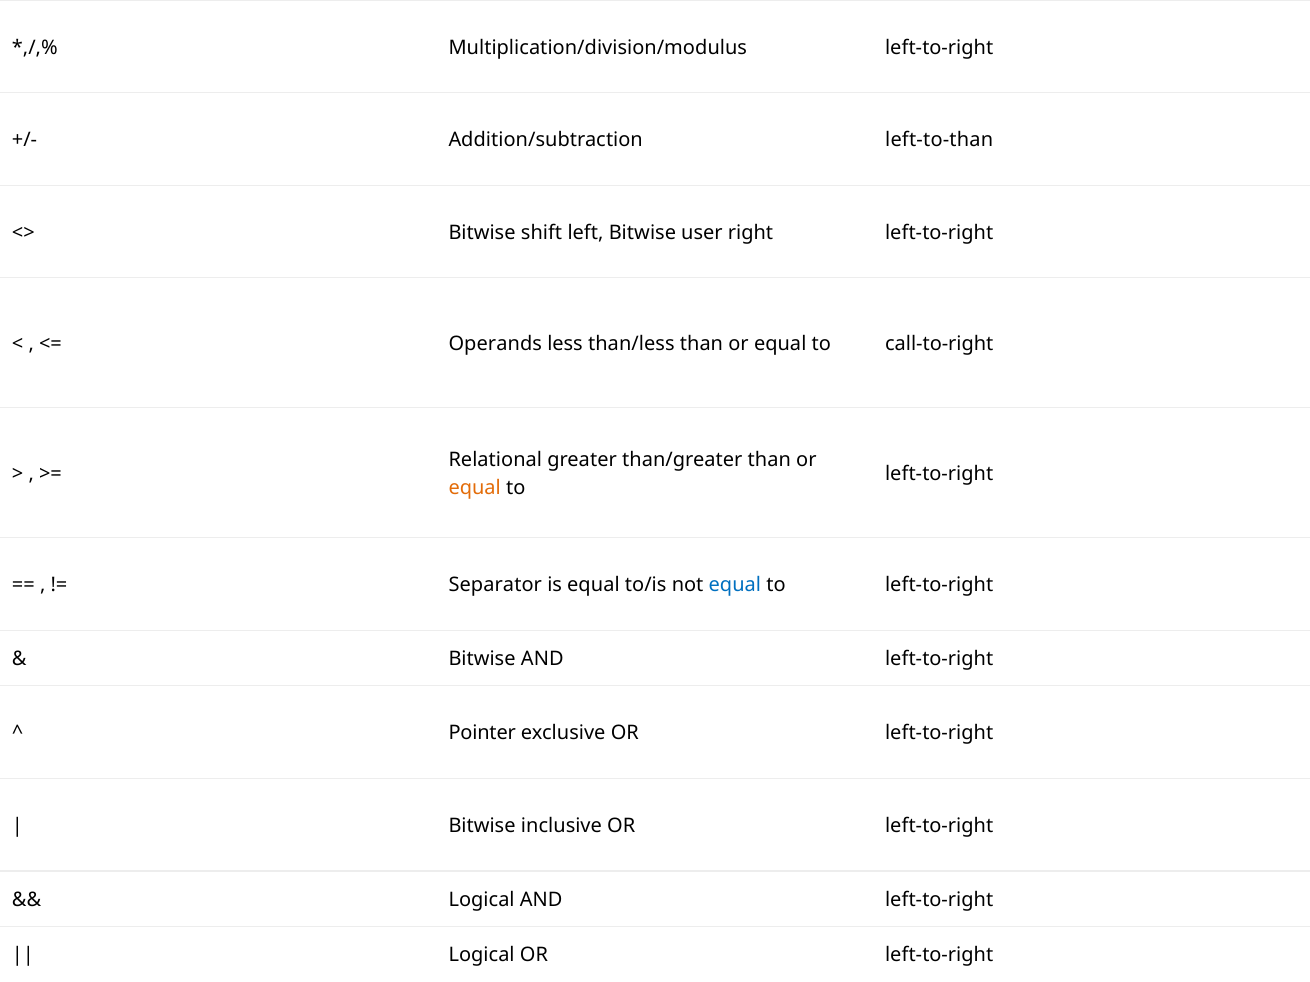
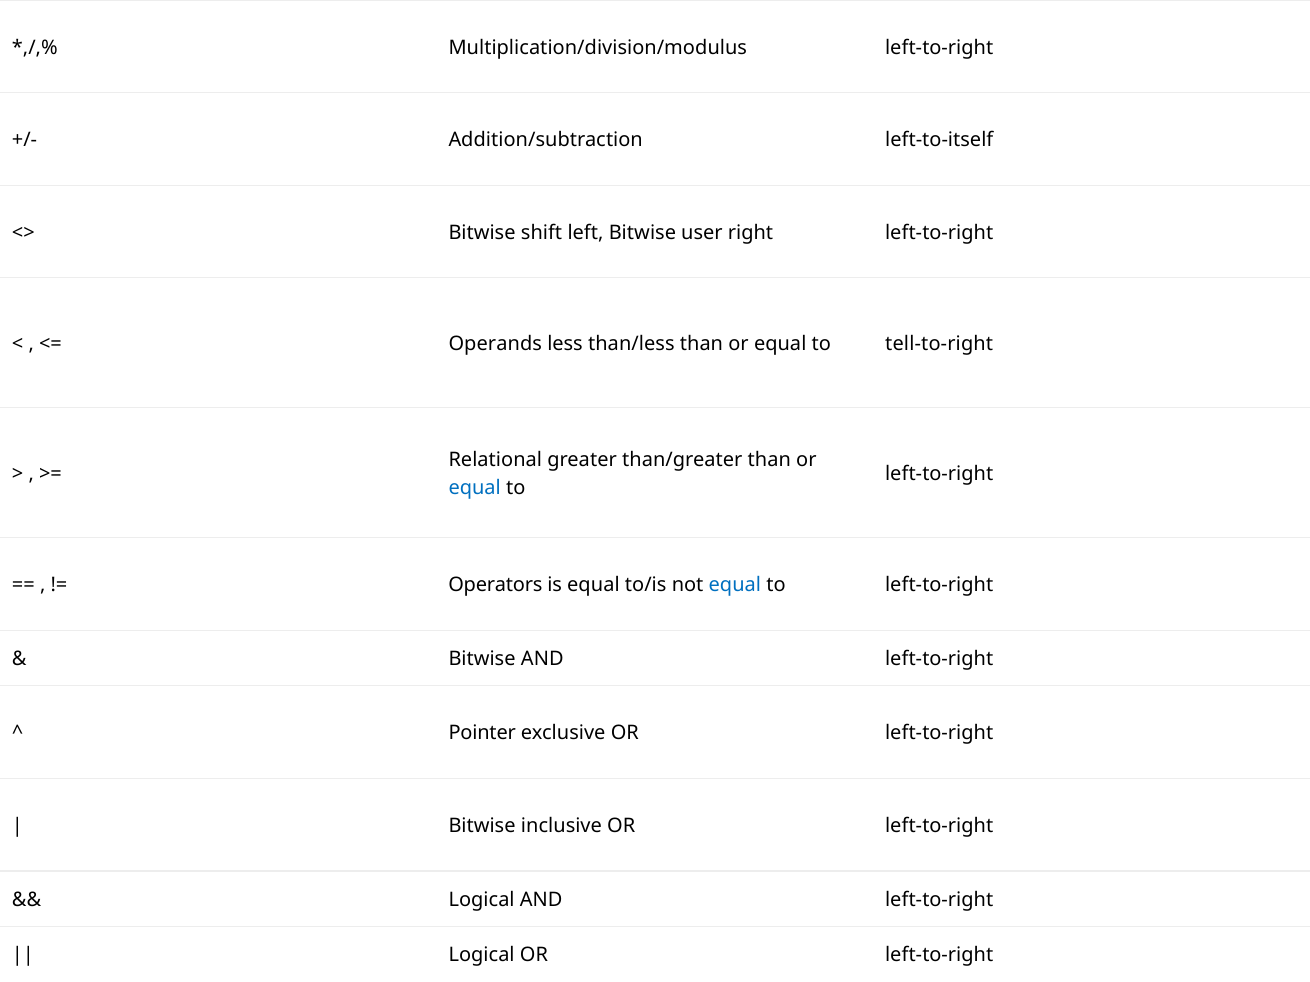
left-to-than: left-to-than -> left-to-itself
call-to-right: call-to-right -> tell-to-right
equal at (475, 488) colour: orange -> blue
Separator: Separator -> Operators
